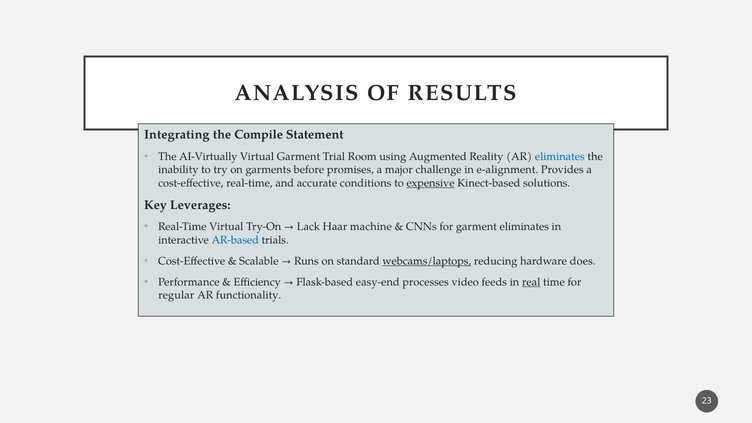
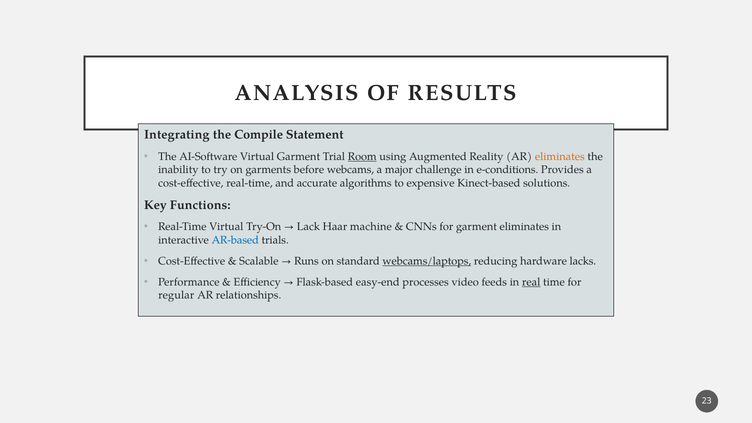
AI-Virtually: AI-Virtually -> AI-Software
Room underline: none -> present
eliminates at (560, 157) colour: blue -> orange
promises: promises -> webcams
e-alignment: e-alignment -> e-conditions
conditions: conditions -> algorithms
expensive underline: present -> none
Leverages: Leverages -> Functions
does: does -> lacks
functionality: functionality -> relationships
